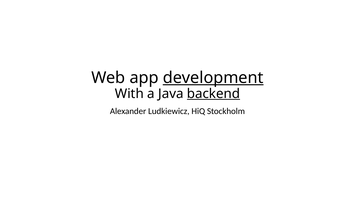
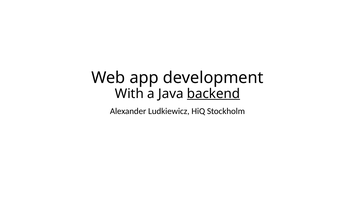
development underline: present -> none
